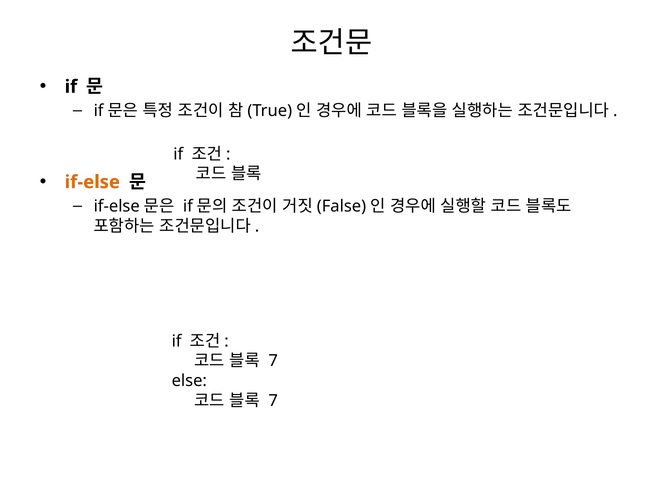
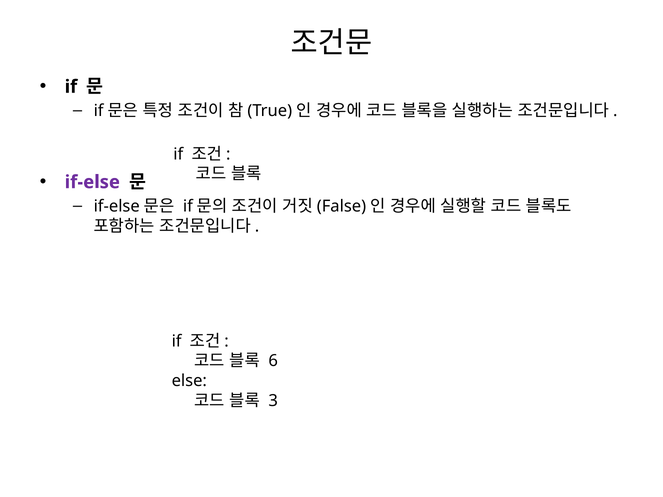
if-else colour: orange -> purple
7 at (273, 361): 7 -> 6
7 at (273, 401): 7 -> 3
